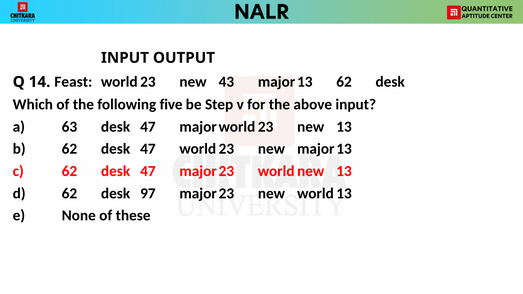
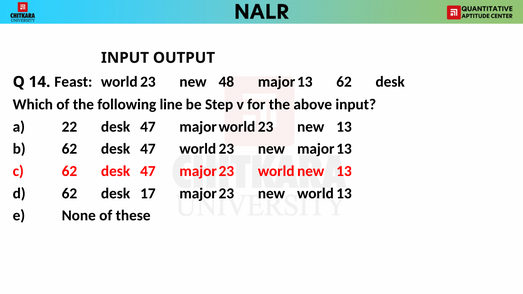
43: 43 -> 48
five: five -> line
63: 63 -> 22
97: 97 -> 17
